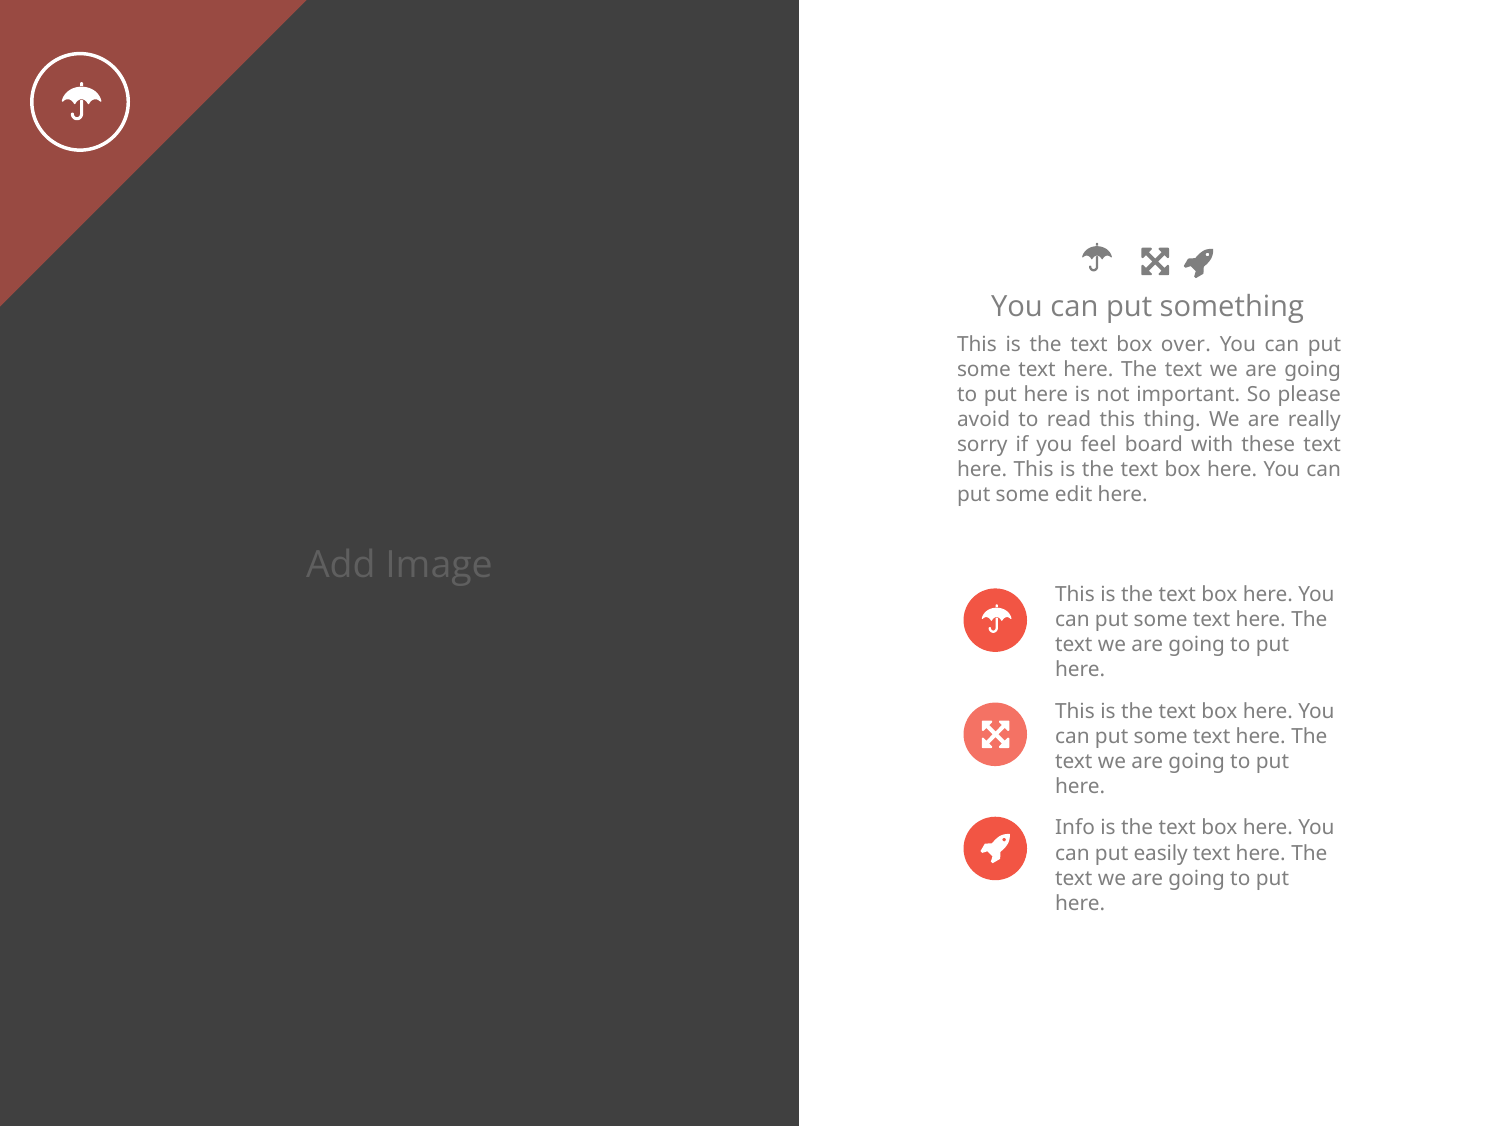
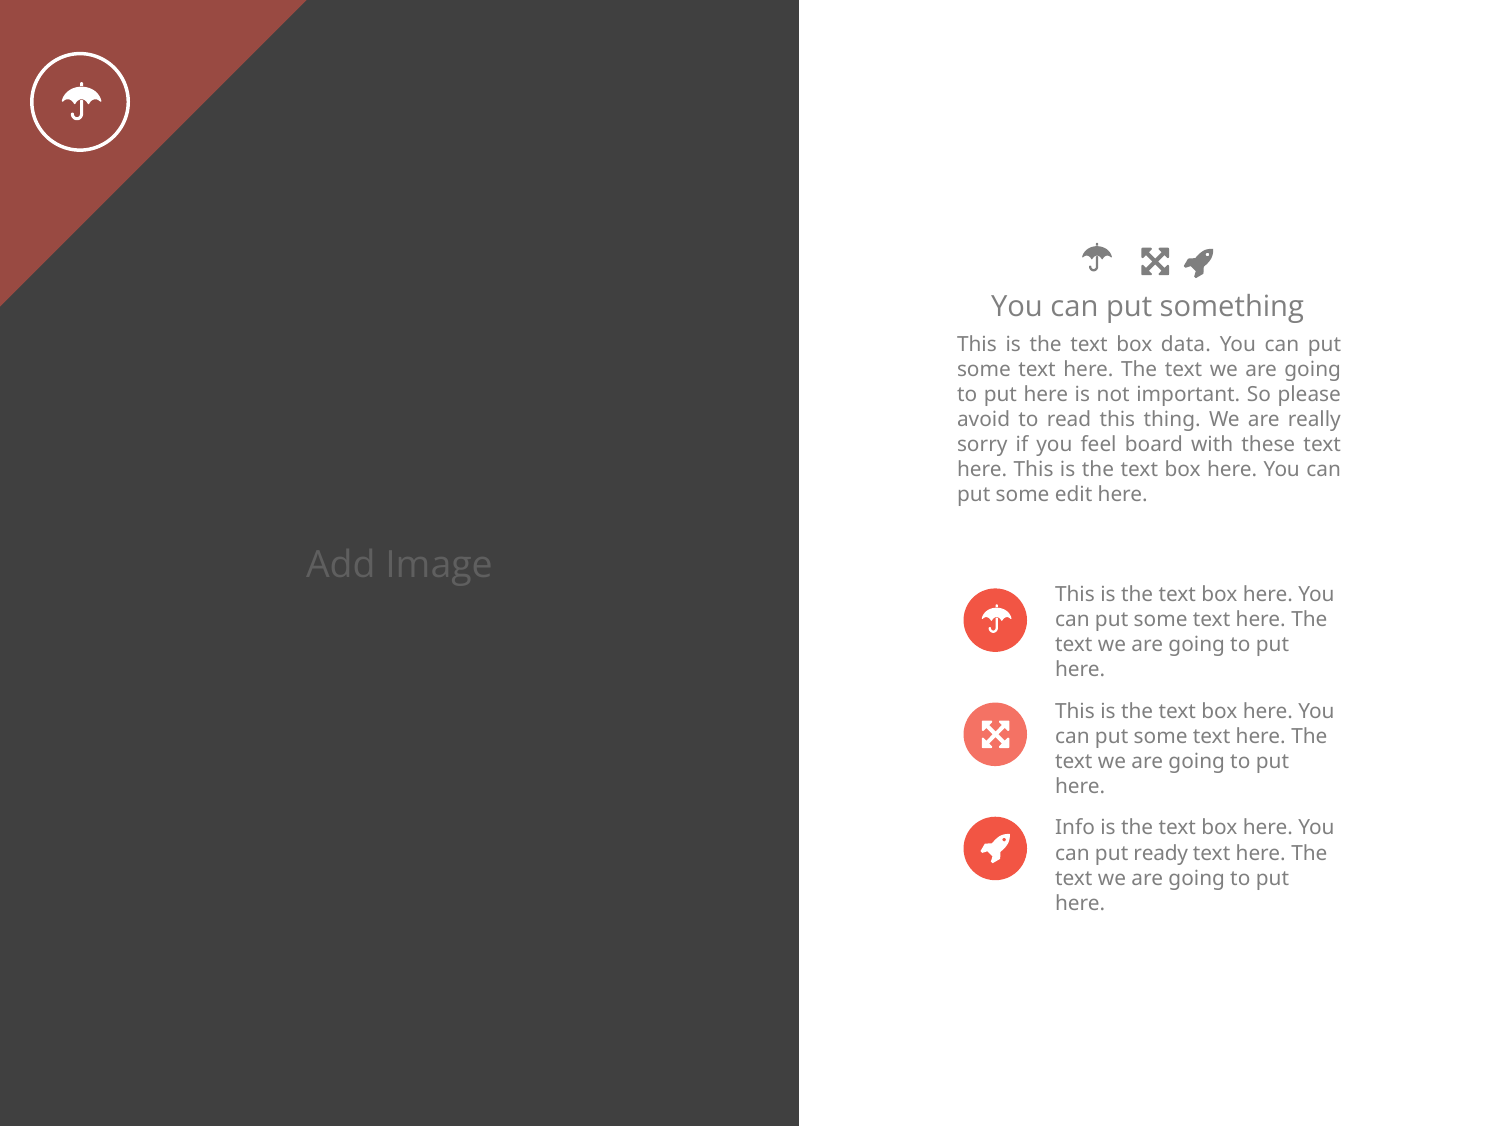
over: over -> data
easily: easily -> ready
